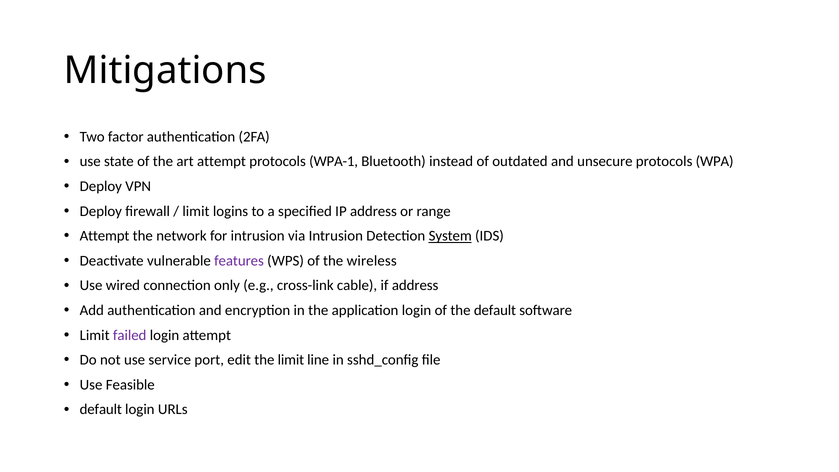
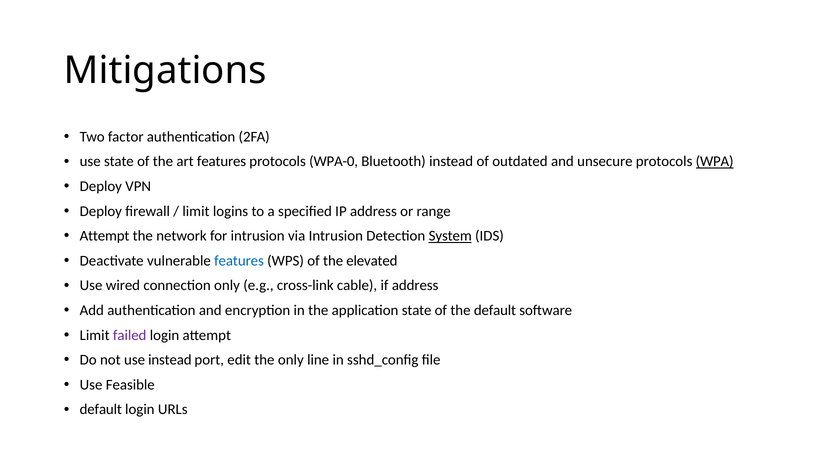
art attempt: attempt -> features
WPA-1: WPA-1 -> WPA-0
WPA underline: none -> present
features at (239, 261) colour: purple -> blue
wireless: wireless -> elevated
application login: login -> state
use service: service -> instead
the limit: limit -> only
